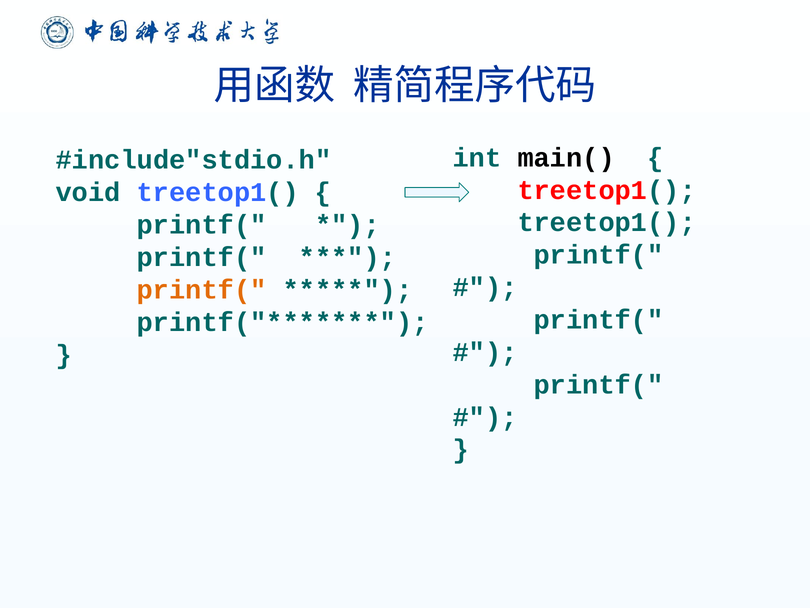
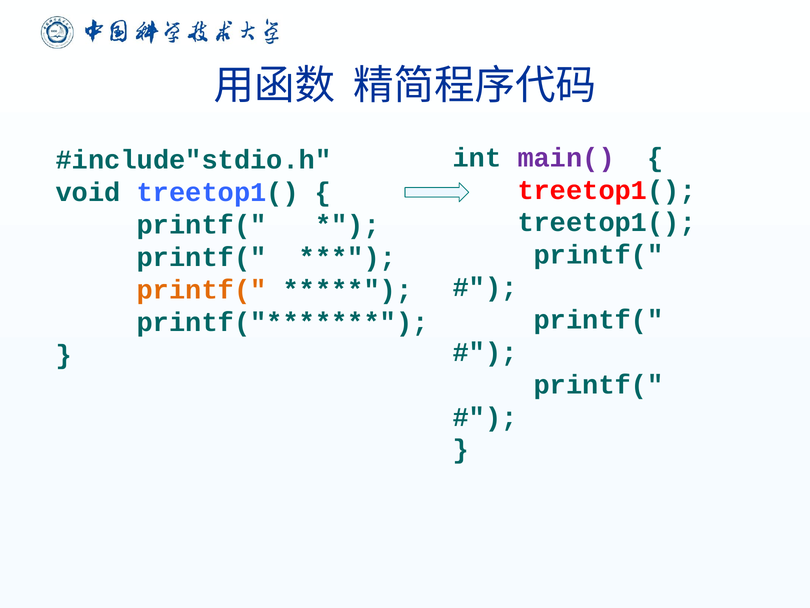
main( colour: black -> purple
